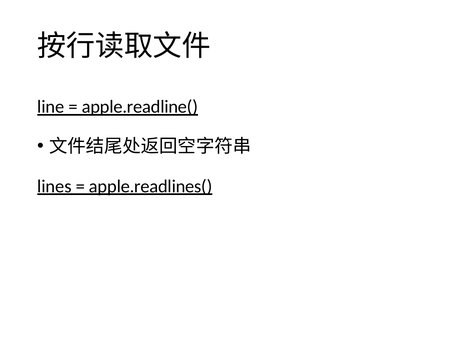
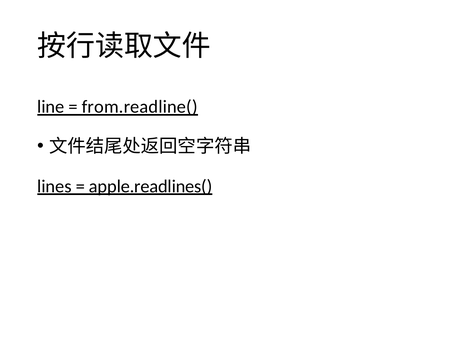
apple.readline(: apple.readline( -> from.readline(
